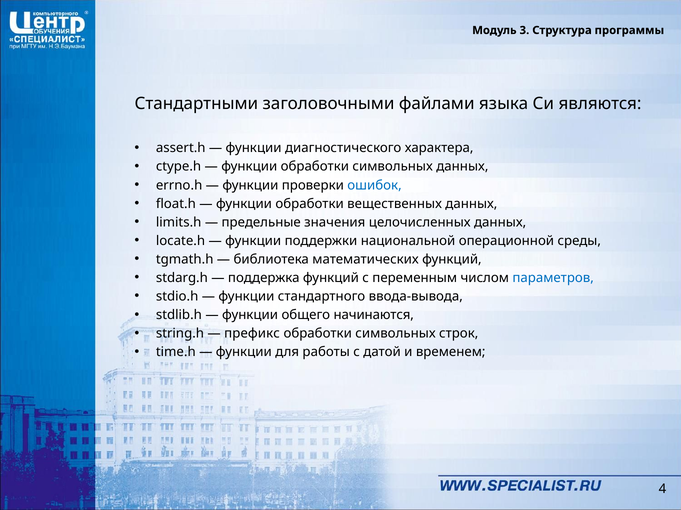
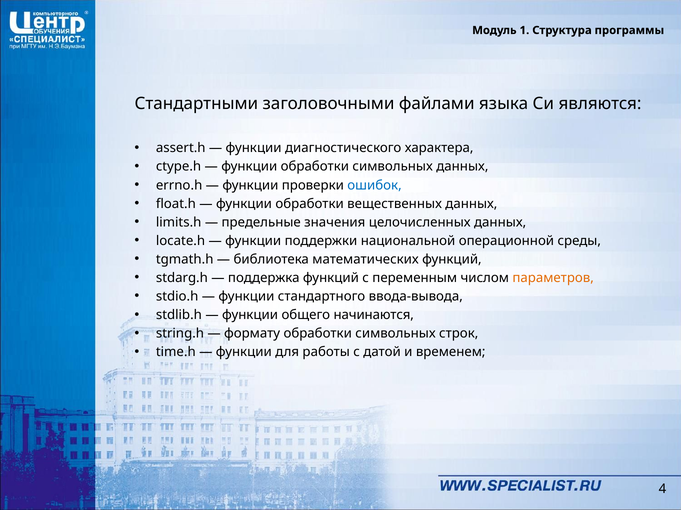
3: 3 -> 1
параметров colour: blue -> orange
префикс: префикс -> формату
